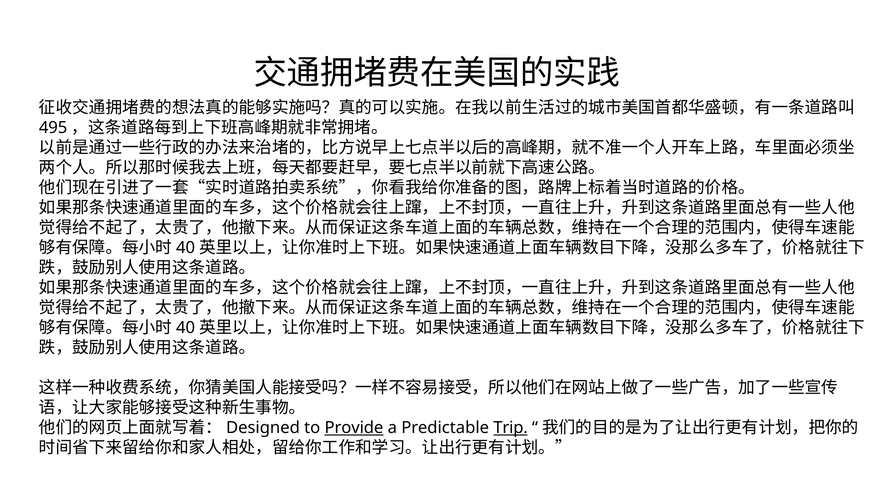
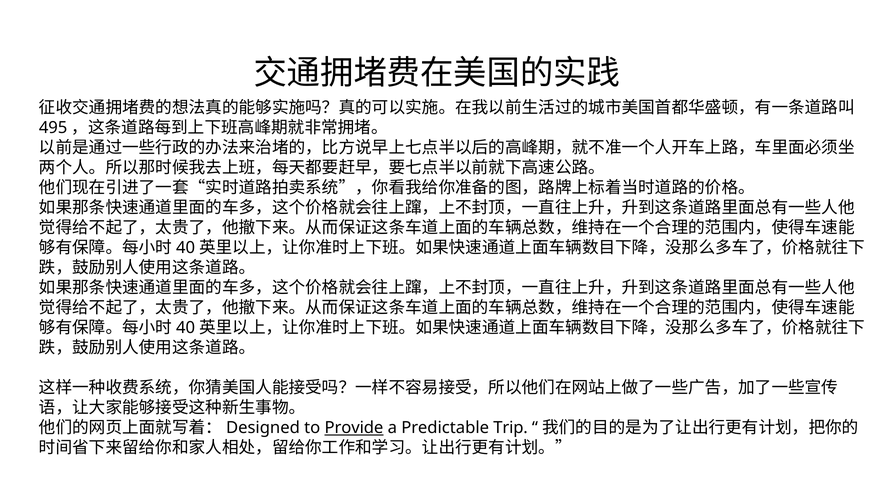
Trip underline: present -> none
